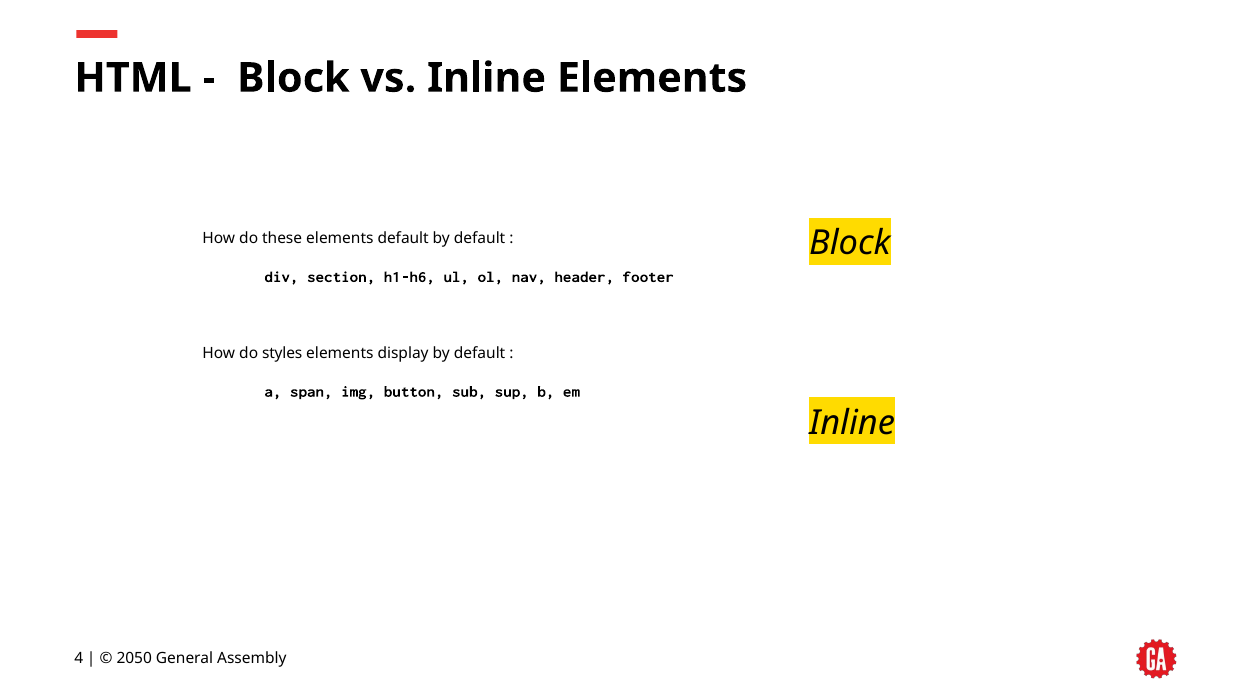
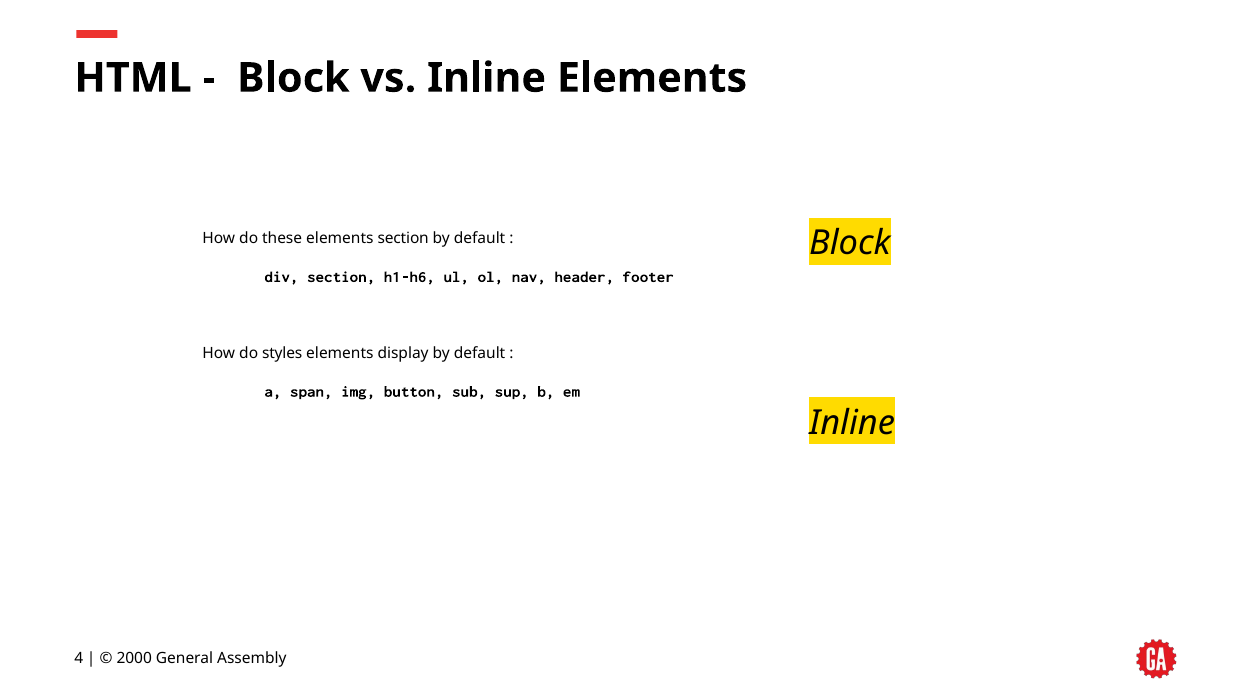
elements default: default -> section
2050: 2050 -> 2000
